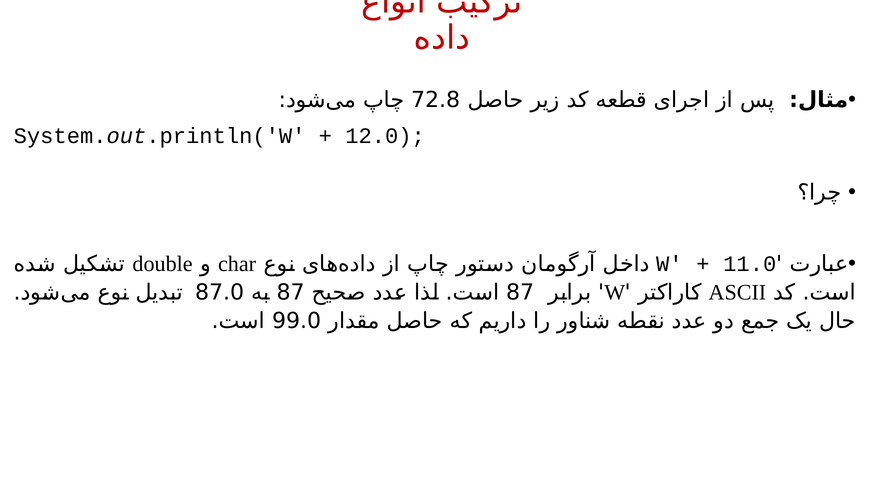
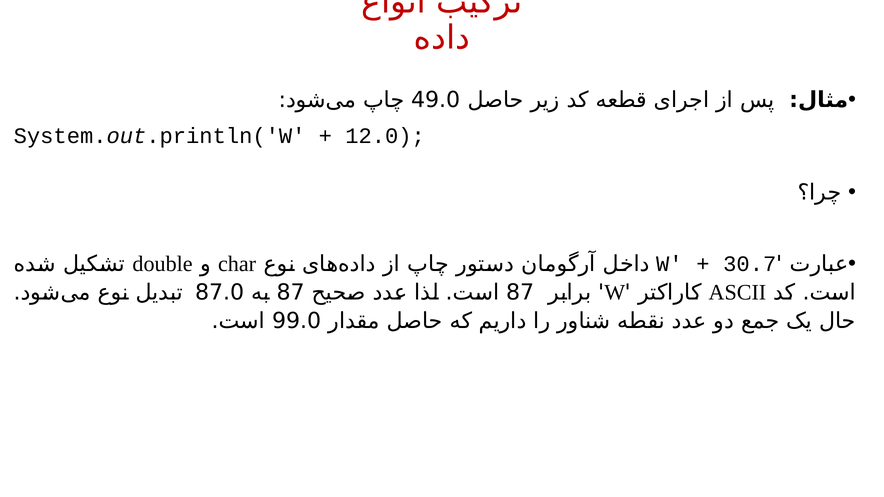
72.8: 72.8 -> 49.0
11.0: 11.0 -> 30.7
